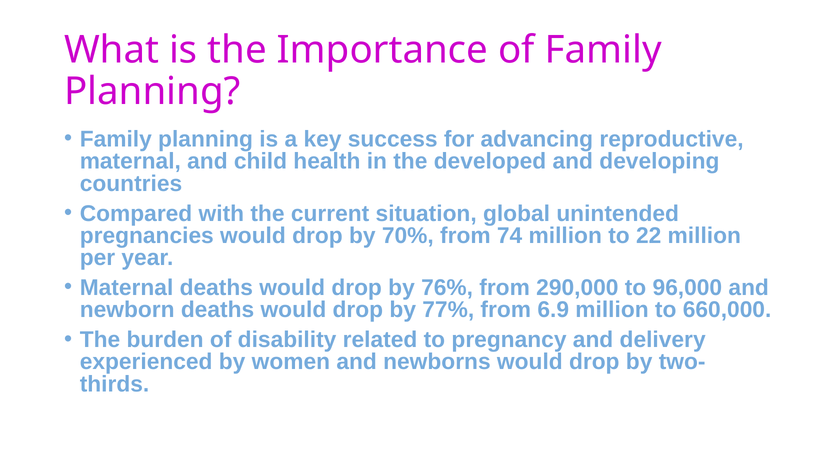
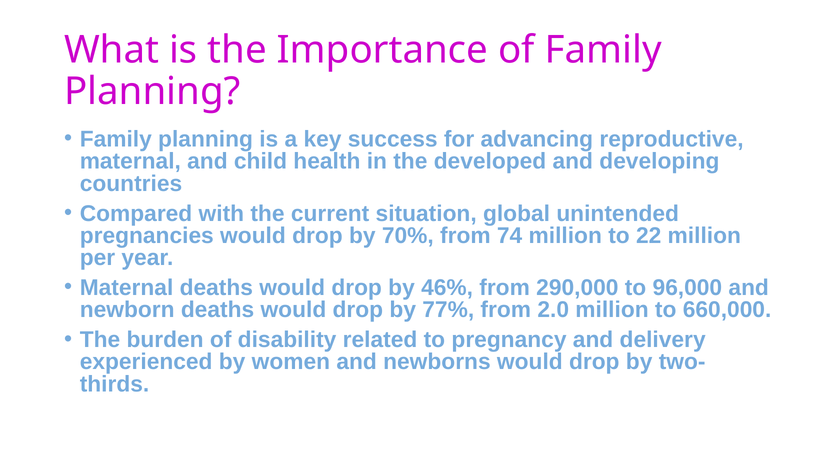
76%: 76% -> 46%
6.9: 6.9 -> 2.0
